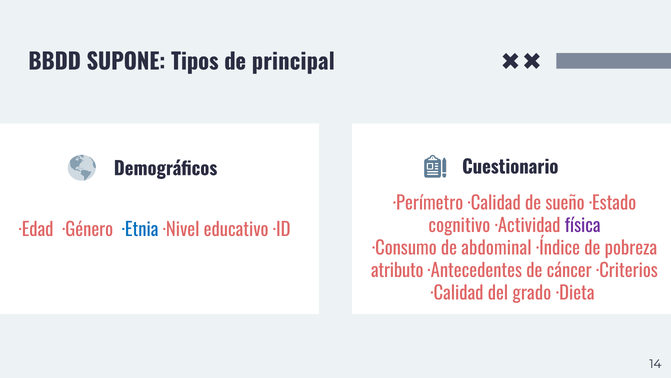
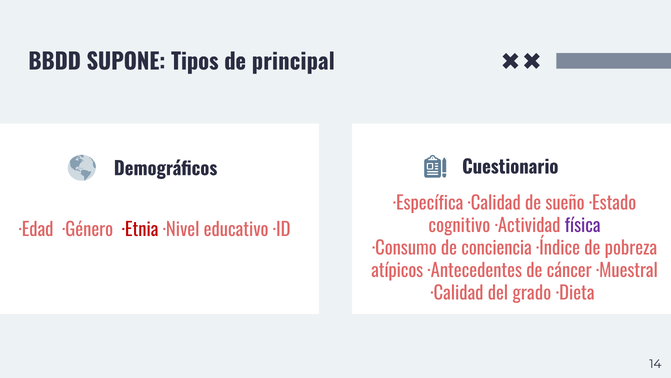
·Perímetro: ·Perímetro -> ·Específica
·Etnia colour: blue -> red
abdominal: abdominal -> conciencia
atributo: atributo -> atípicos
·Criterios: ·Criterios -> ·Muestral
